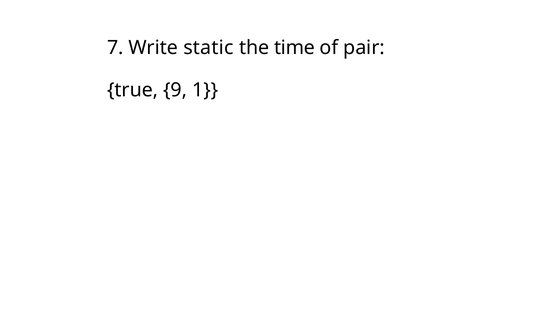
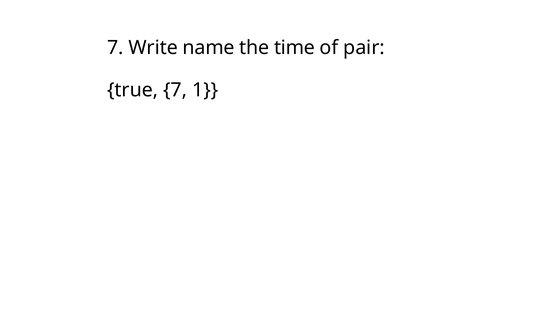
static: static -> name
true 9: 9 -> 7
